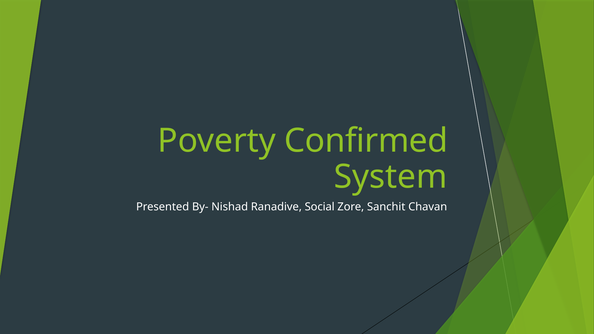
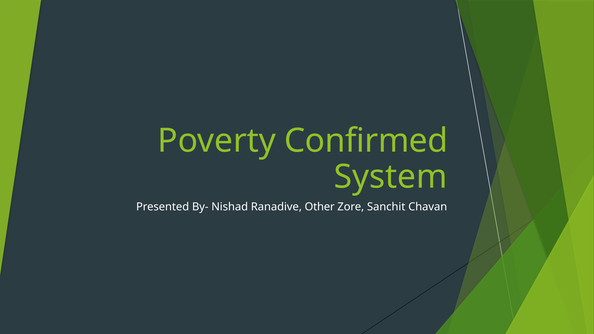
Social: Social -> Other
